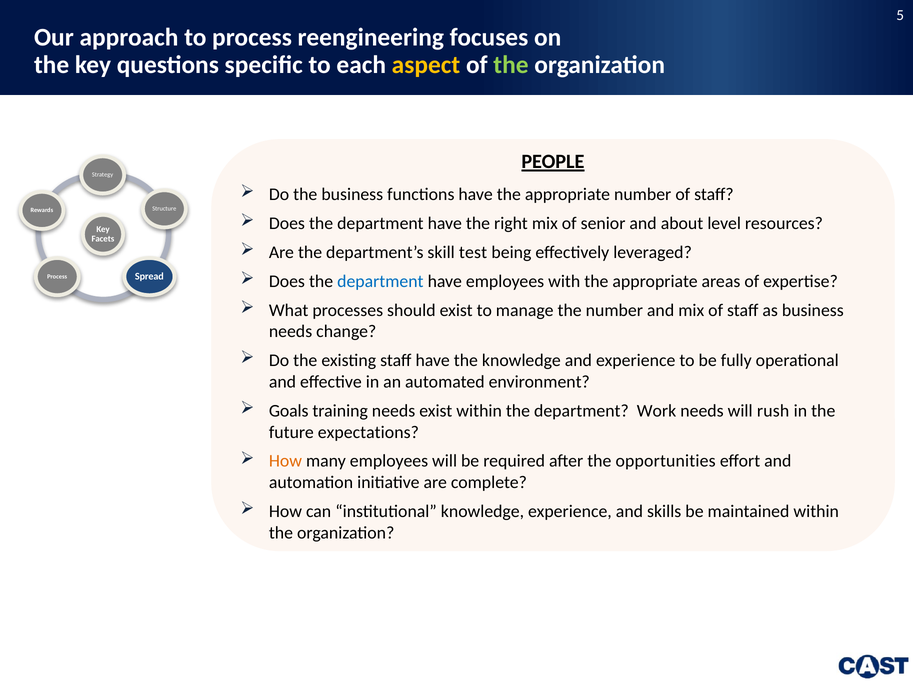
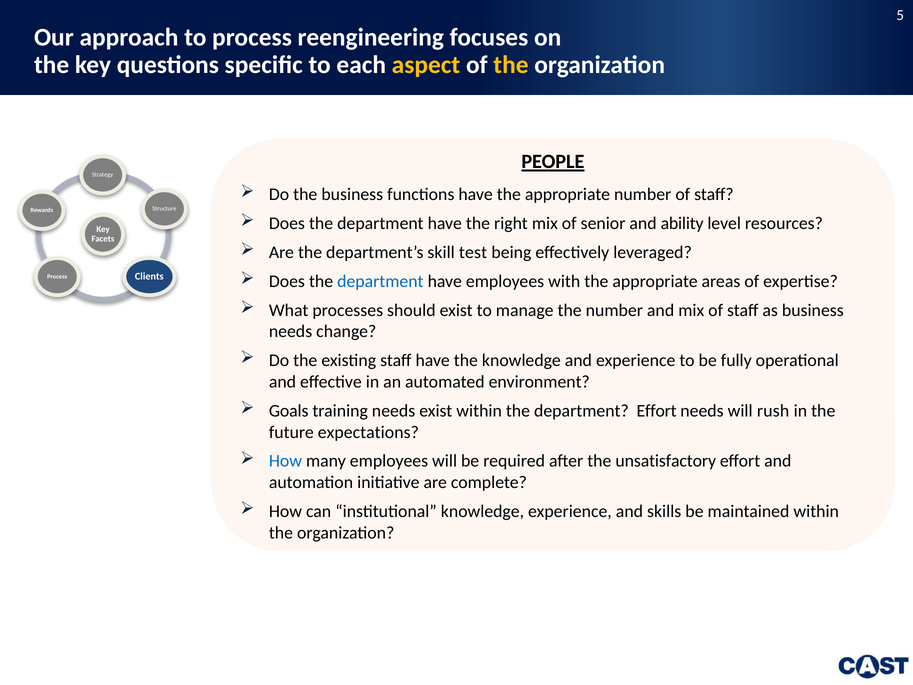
the at (511, 65) colour: light green -> yellow
about: about -> ability
Spread: Spread -> Clients
department Work: Work -> Effort
How at (285, 461) colour: orange -> blue
opportunities: opportunities -> unsatisfactory
